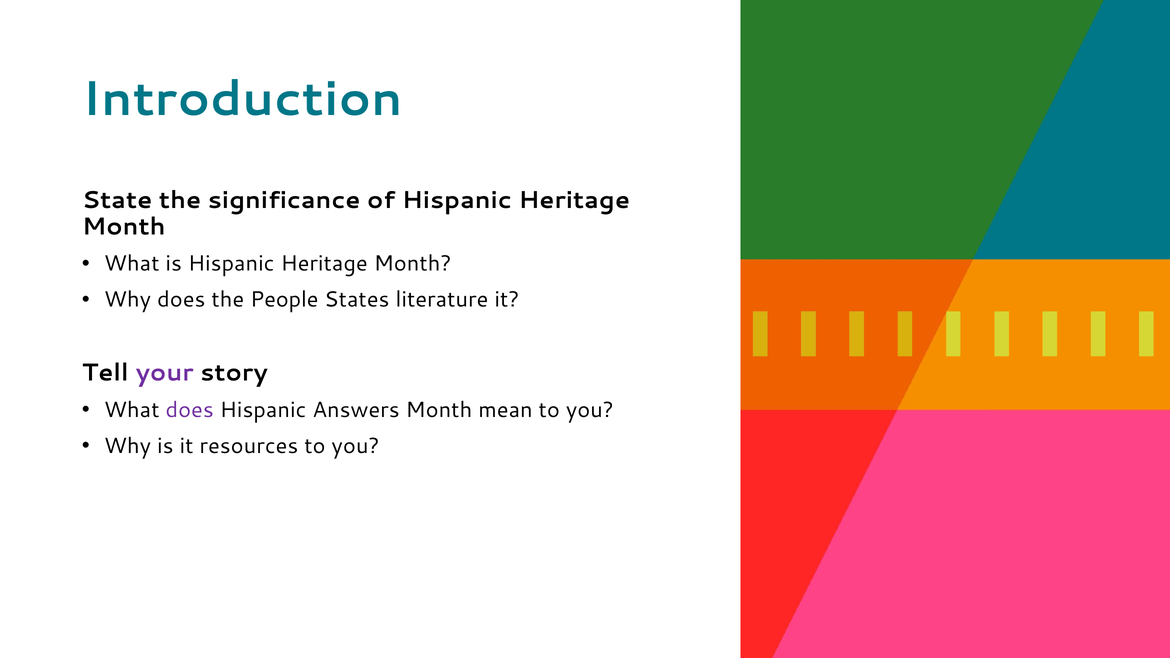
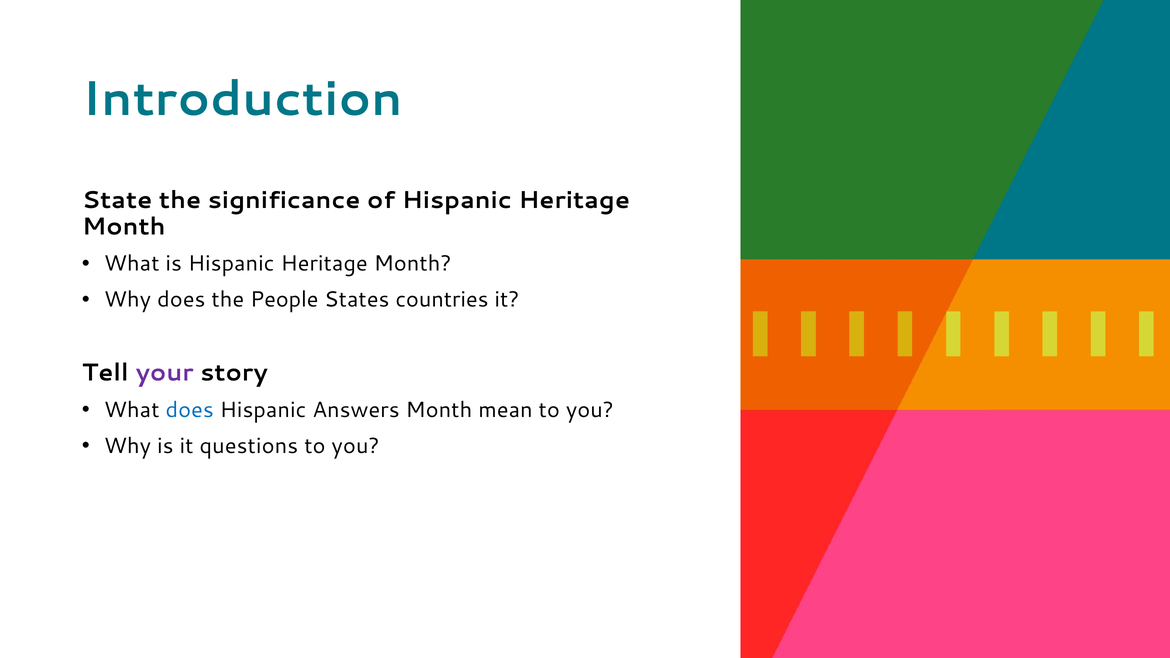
literature: literature -> countries
does at (190, 410) colour: purple -> blue
resources: resources -> questions
